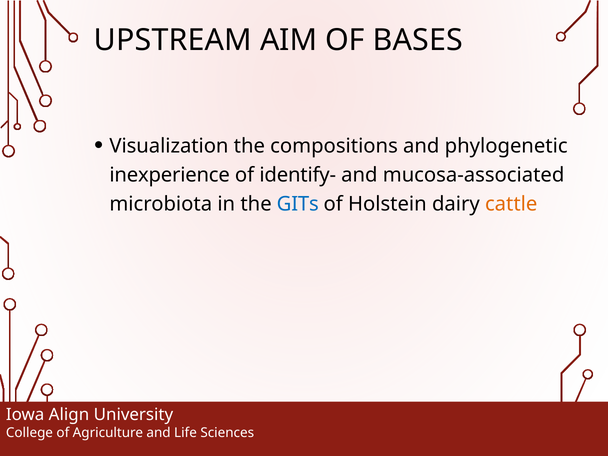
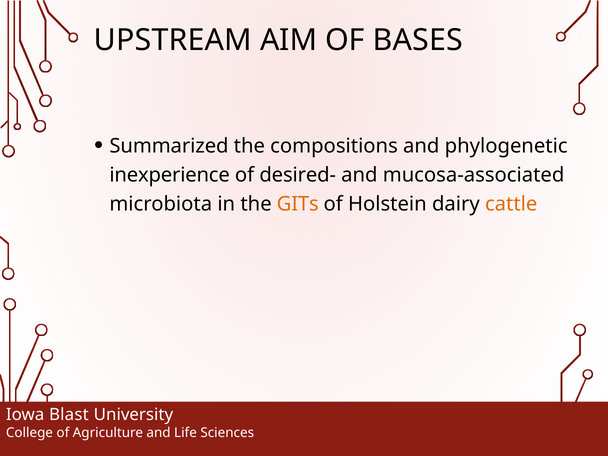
Visualization: Visualization -> Summarized
identify-: identify- -> desired-
GITs colour: blue -> orange
Align: Align -> Blast
